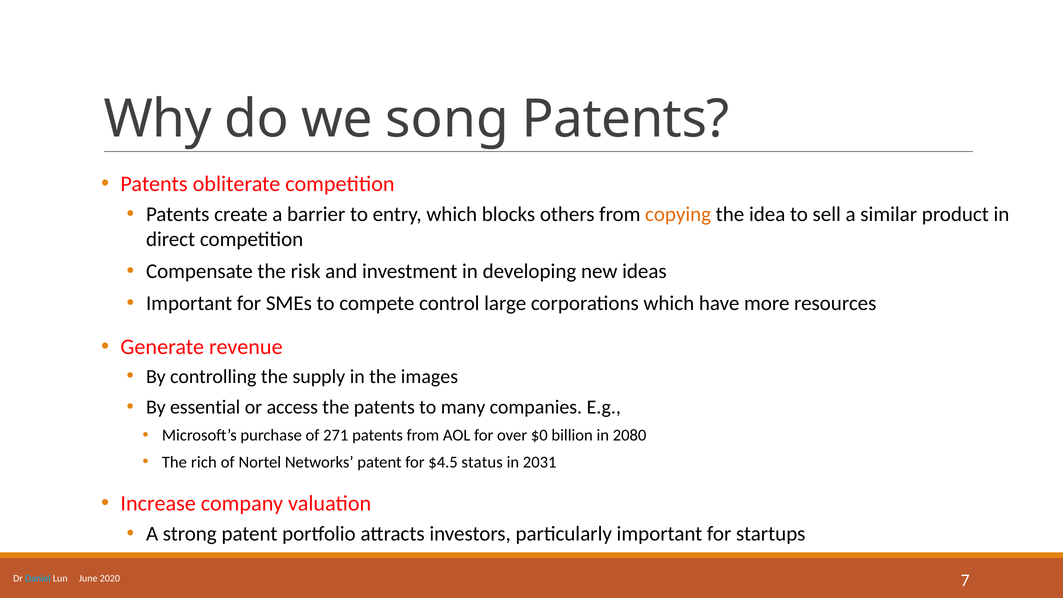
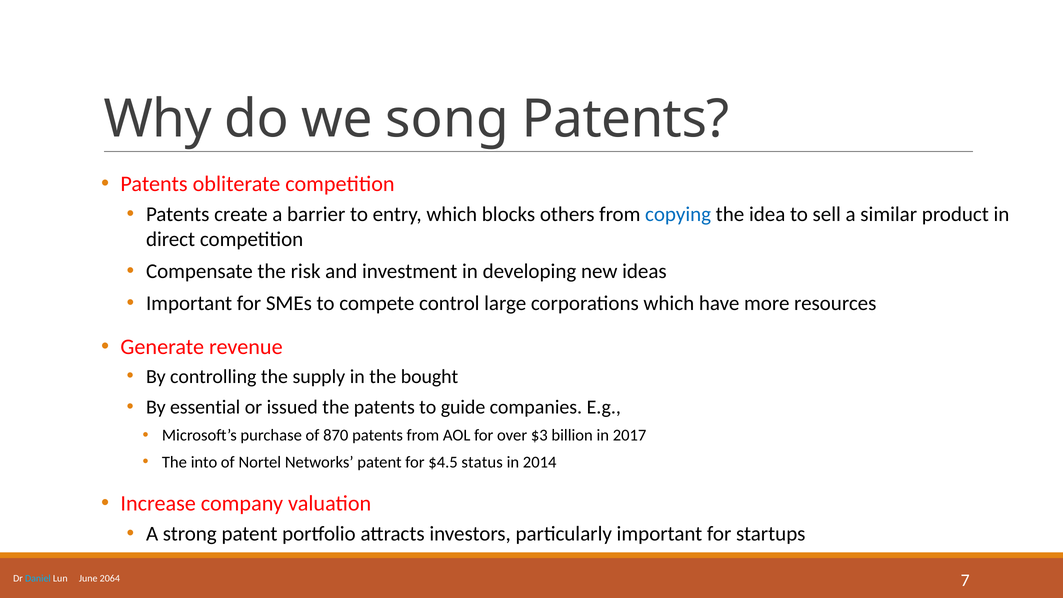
copying colour: orange -> blue
images: images -> bought
access: access -> issued
many: many -> guide
271: 271 -> 870
$0: $0 -> $3
2080: 2080 -> 2017
rich: rich -> into
2031: 2031 -> 2014
2020: 2020 -> 2064
